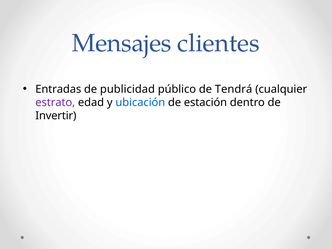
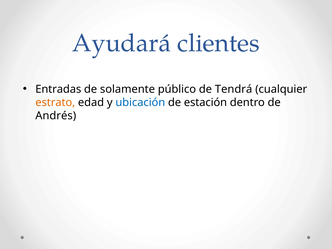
Mensajes: Mensajes -> Ayudará
publicidad: publicidad -> solamente
estrato colour: purple -> orange
Invertir: Invertir -> Andrés
